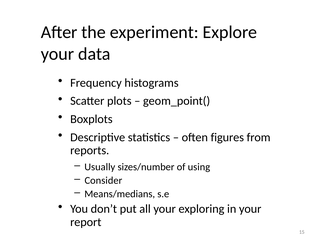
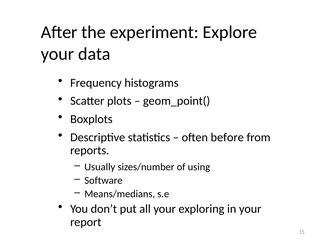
figures: figures -> before
Consider: Consider -> Software
